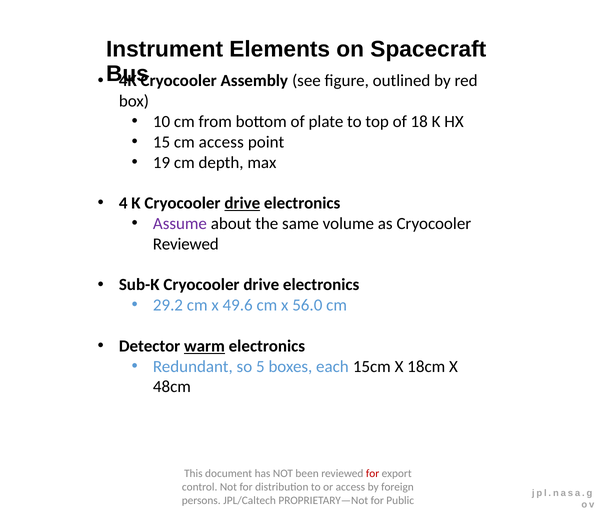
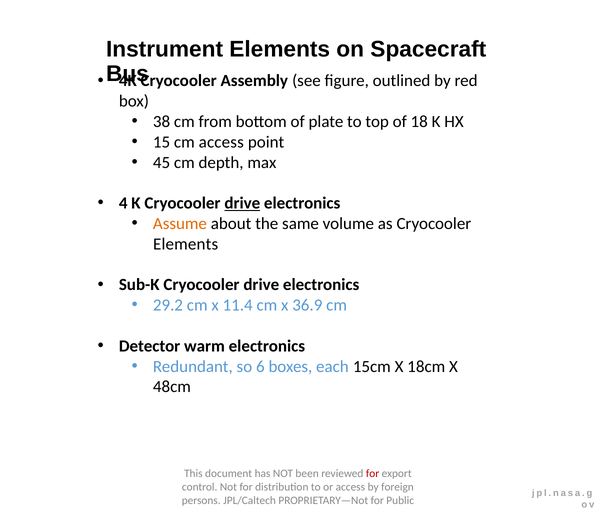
10: 10 -> 38
19: 19 -> 45
Assume colour: purple -> orange
Reviewed at (186, 244): Reviewed -> Elements
49.6: 49.6 -> 11.4
56.0: 56.0 -> 36.9
warm underline: present -> none
5: 5 -> 6
